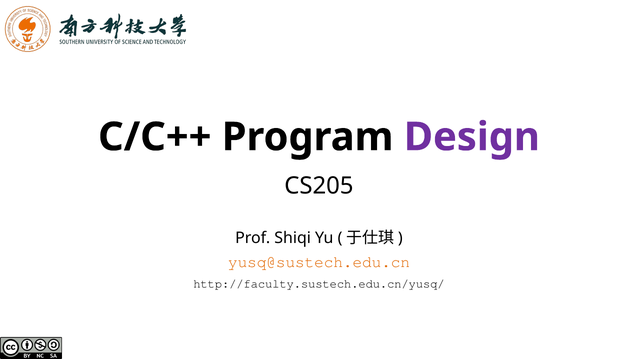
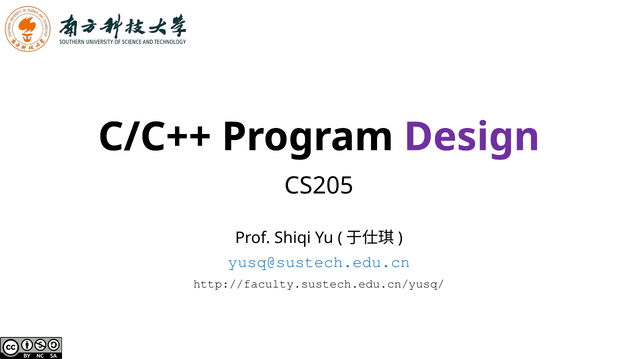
yusq@sustech.edu.cn colour: orange -> blue
